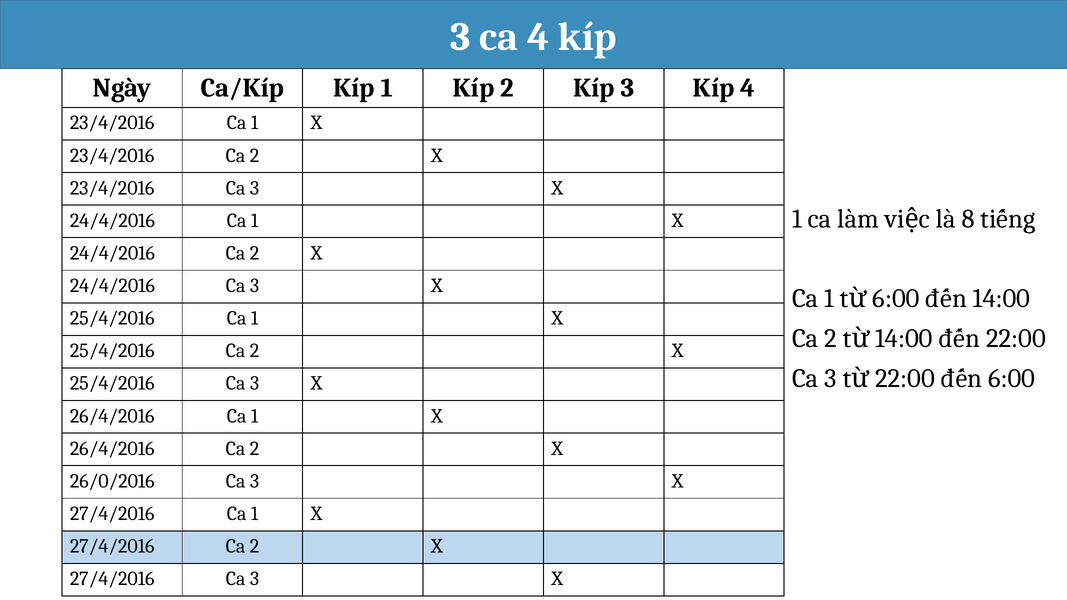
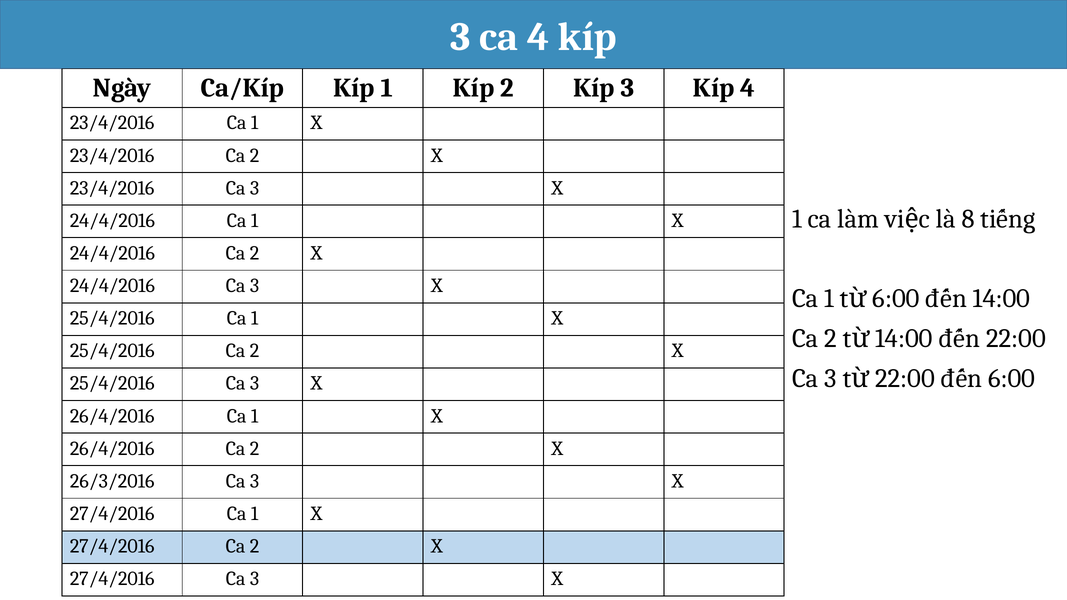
26/0/2016: 26/0/2016 -> 26/3/2016
